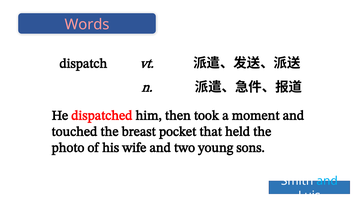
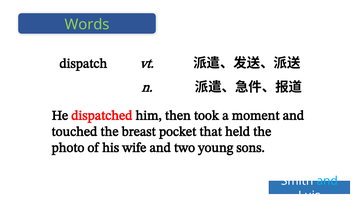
Words colour: pink -> light green
